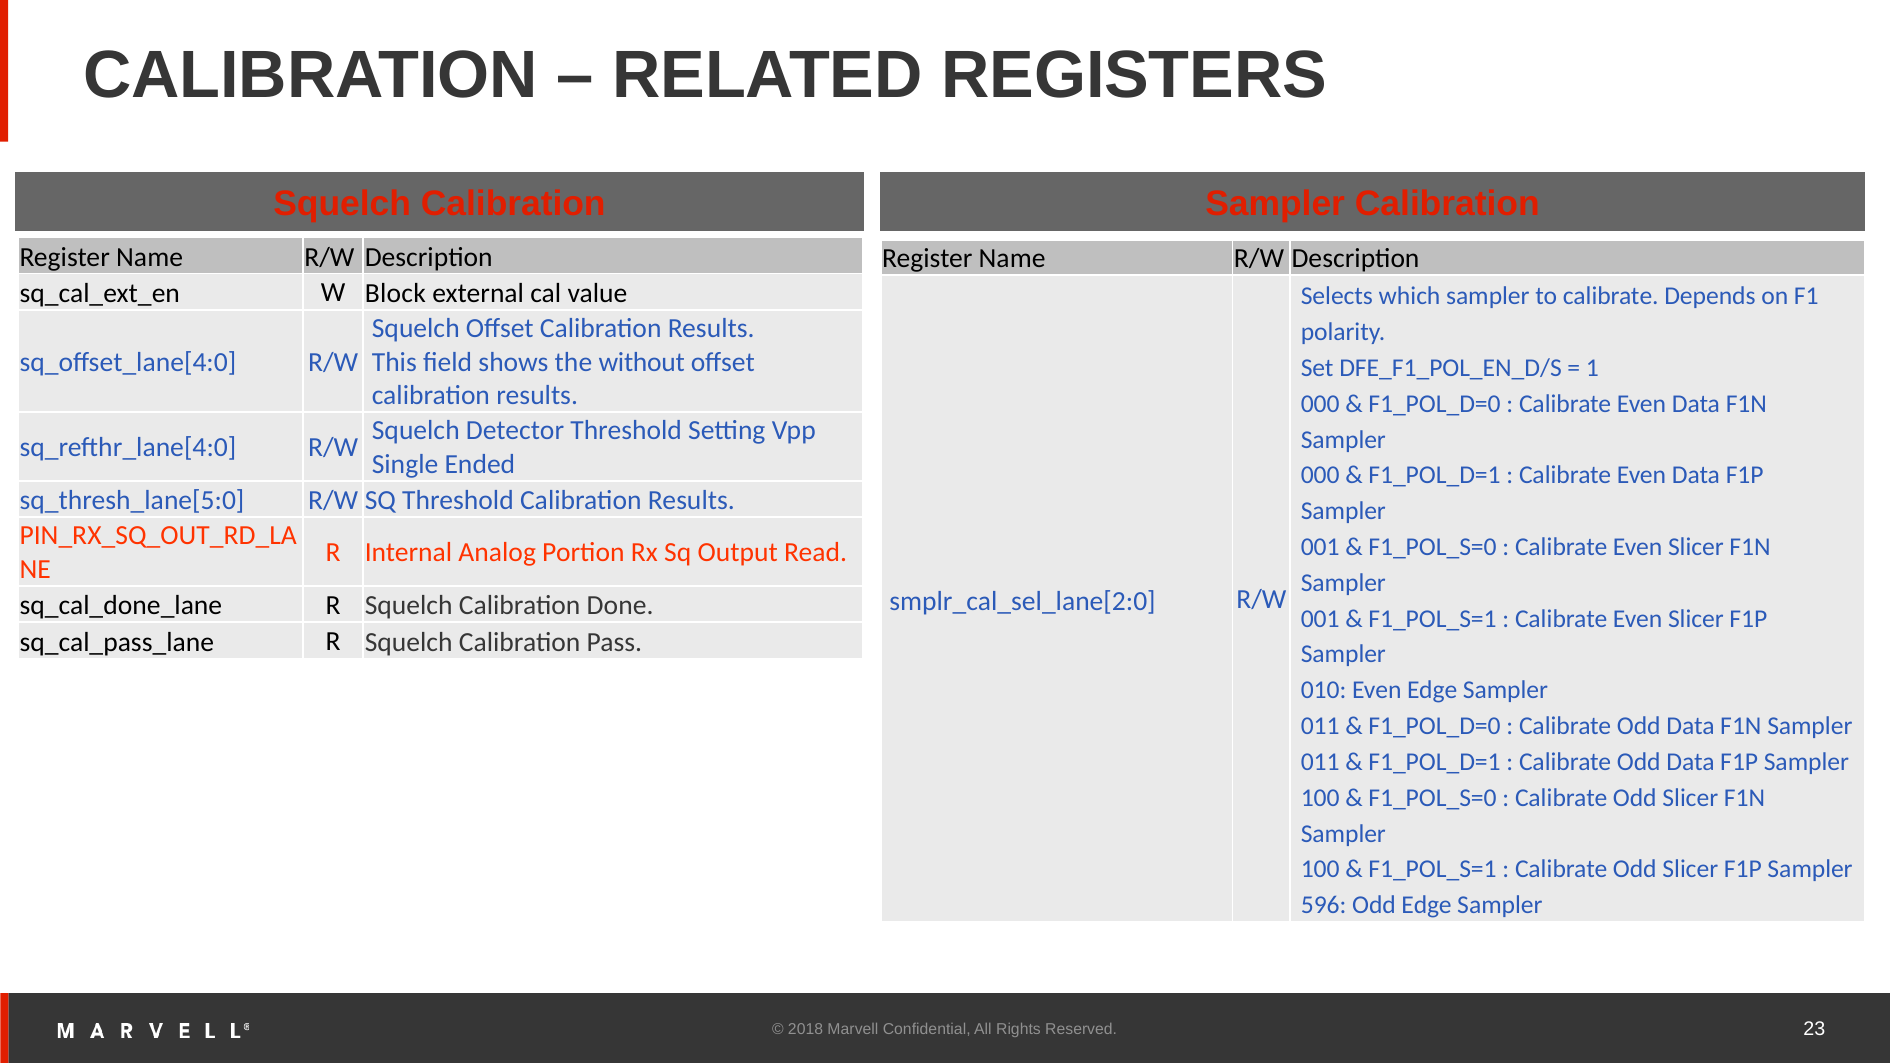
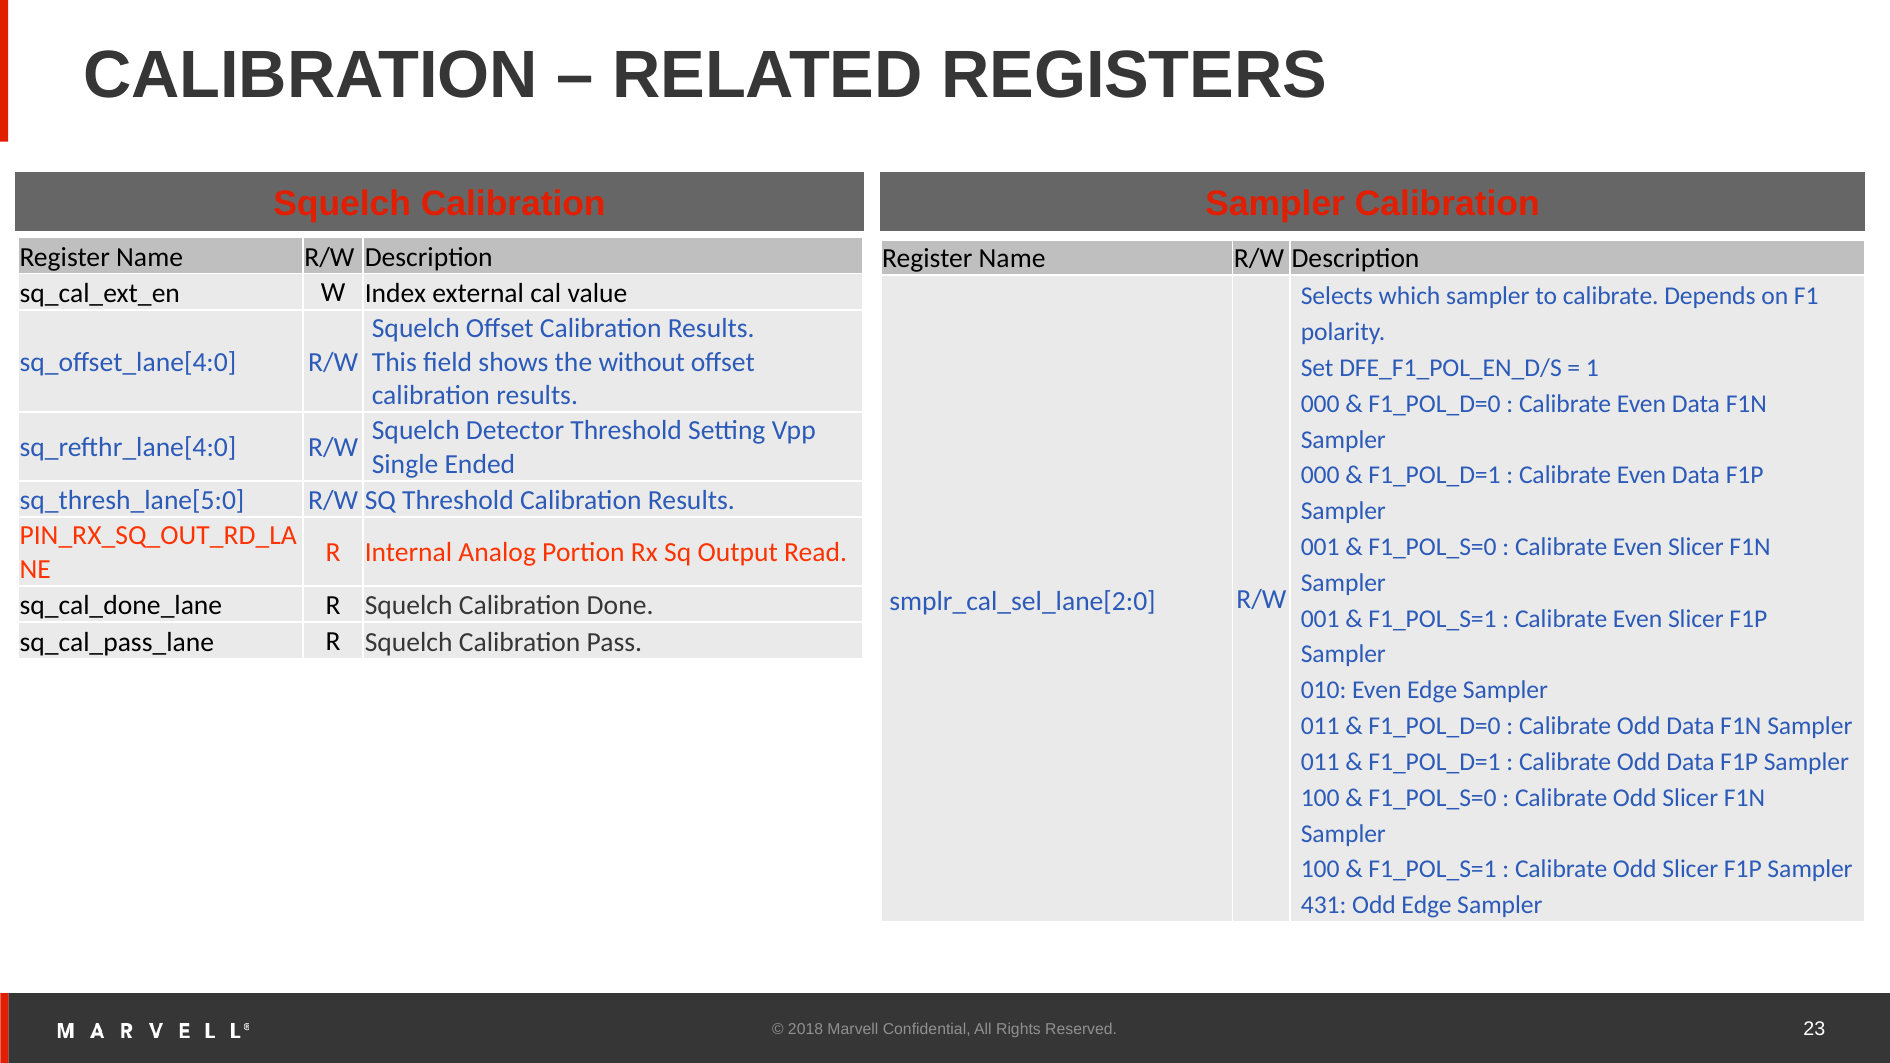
Block: Block -> Index
596: 596 -> 431
